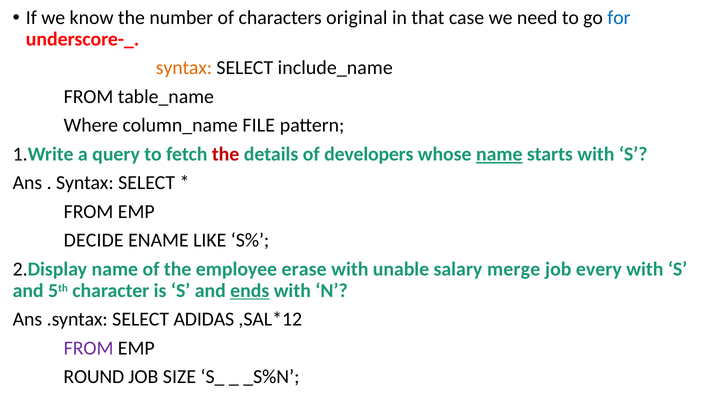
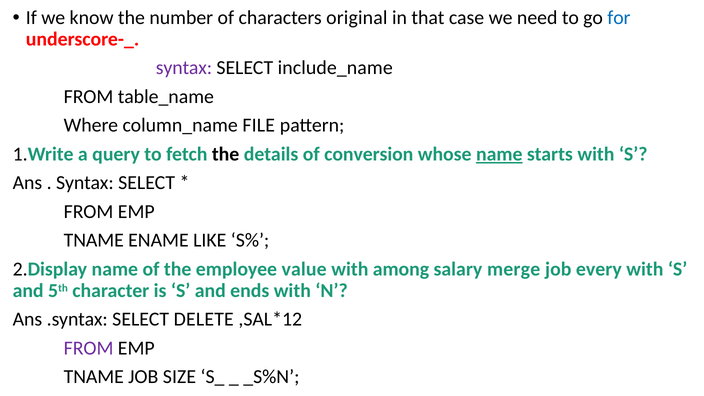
syntax at (184, 68) colour: orange -> purple
the at (226, 154) colour: red -> black
developers: developers -> conversion
DECIDE at (94, 240): DECIDE -> TNAME
erase: erase -> value
unable: unable -> among
ends underline: present -> none
ADIDAS: ADIDAS -> DELETE
ROUND at (94, 377): ROUND -> TNAME
